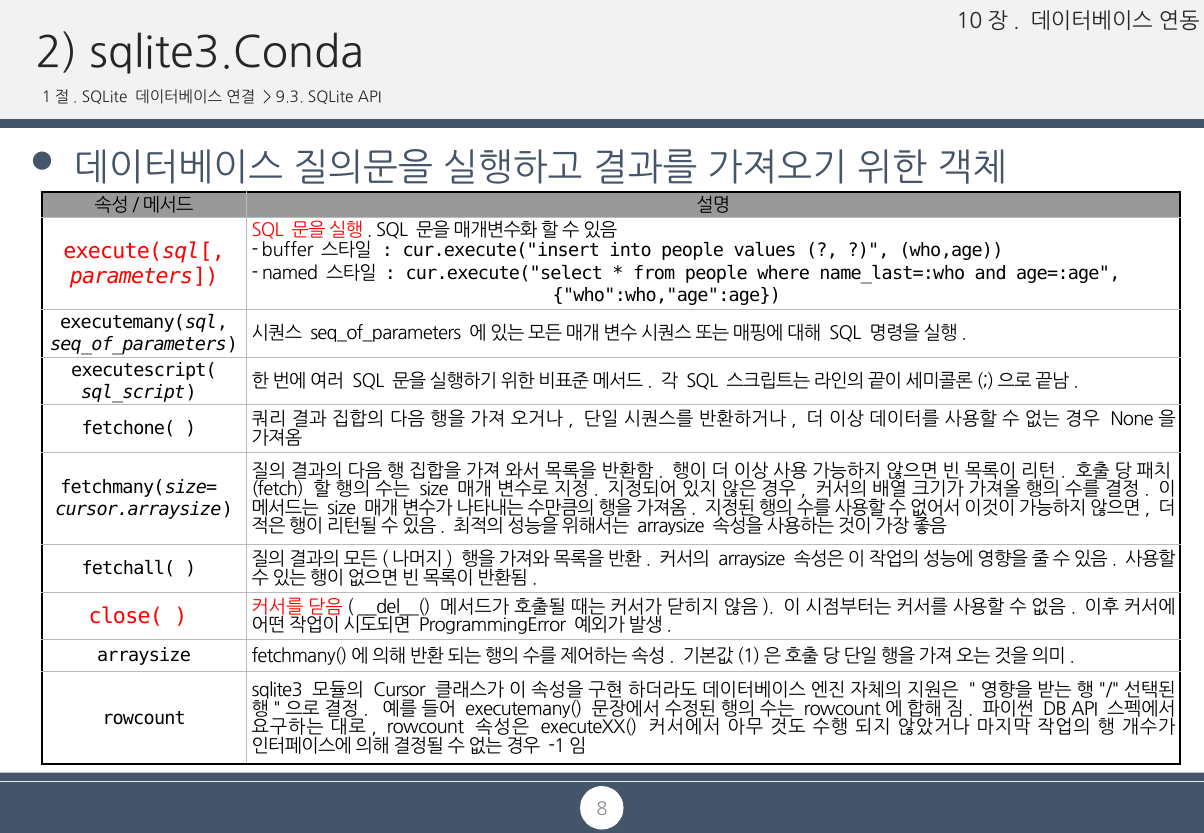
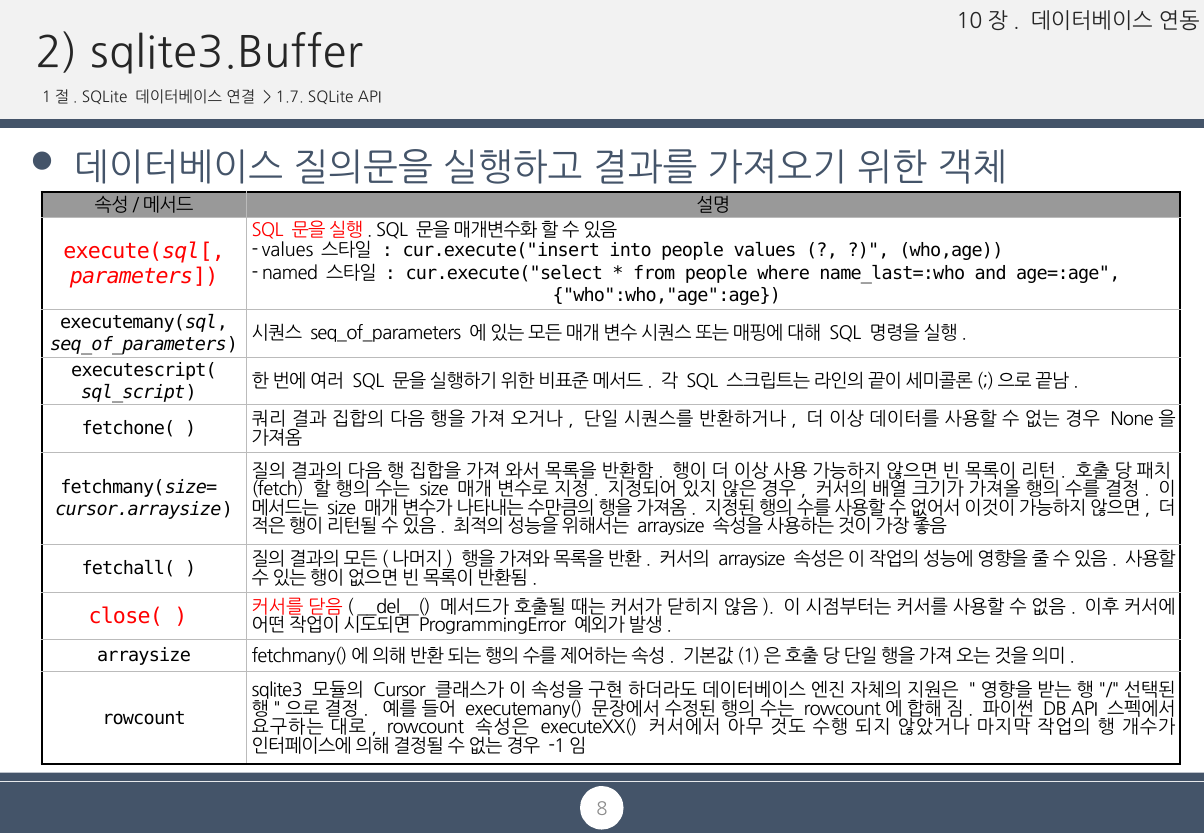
sqlite3.Conda: sqlite3.Conda -> sqlite3.Buffer
9.3: 9.3 -> 1.7
buffer at (288, 251): buffer -> values
